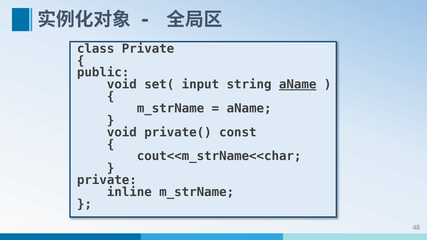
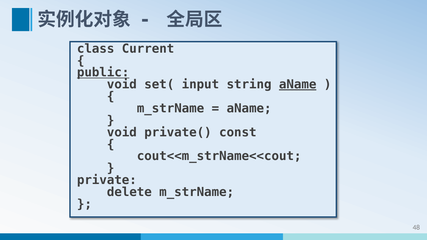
class Private: Private -> Current
public underline: none -> present
cout<<m_strName<<char: cout<<m_strName<<char -> cout<<m_strName<<cout
inline: inline -> delete
